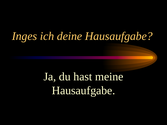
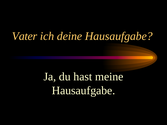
Inges: Inges -> Vater
